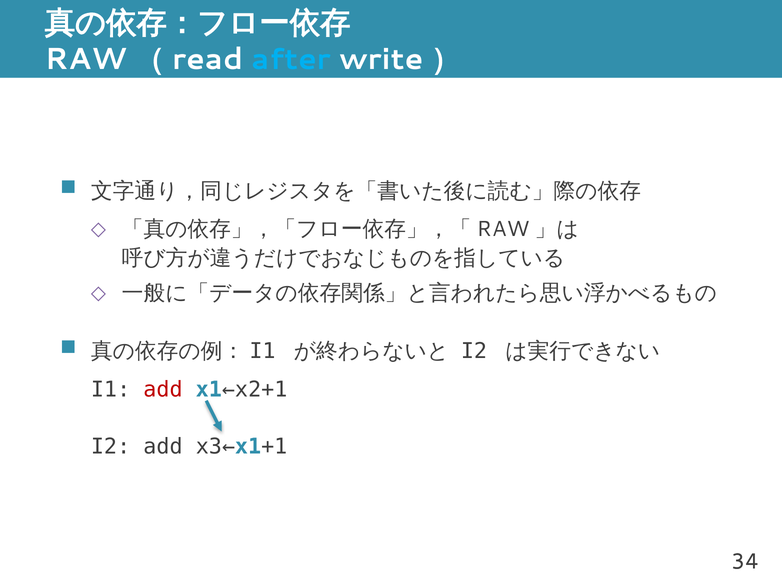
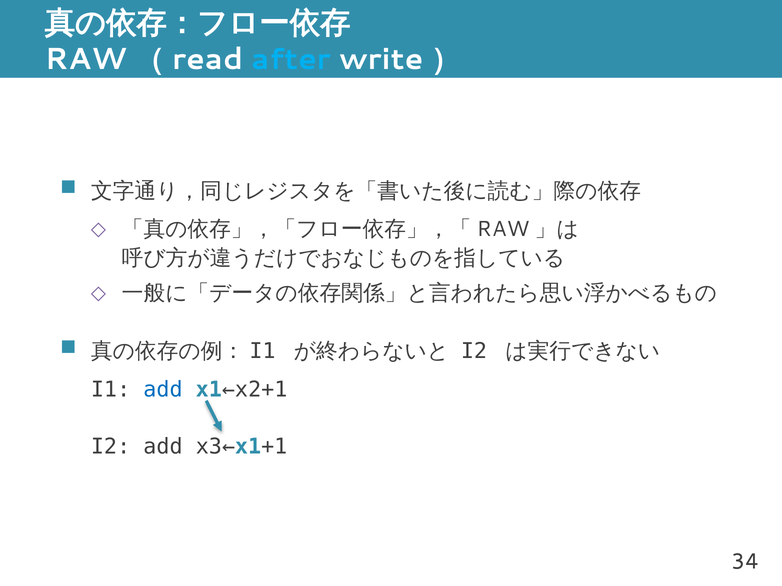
add at (163, 390) colour: red -> blue
